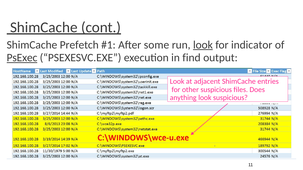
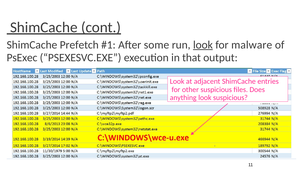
indicator: indicator -> malware
PsExec underline: present -> none
find: find -> that
